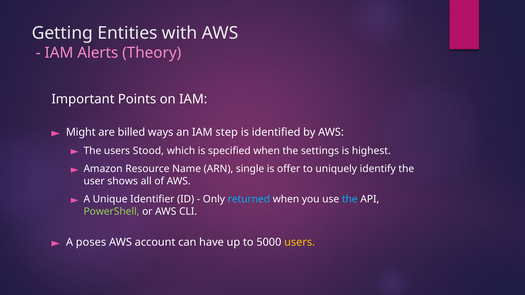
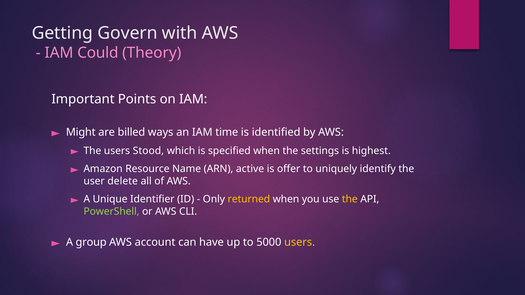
Entities: Entities -> Govern
Alerts: Alerts -> Could
step: step -> time
single: single -> active
shows: shows -> delete
returned colour: light blue -> yellow
the at (350, 199) colour: light blue -> yellow
poses: poses -> group
